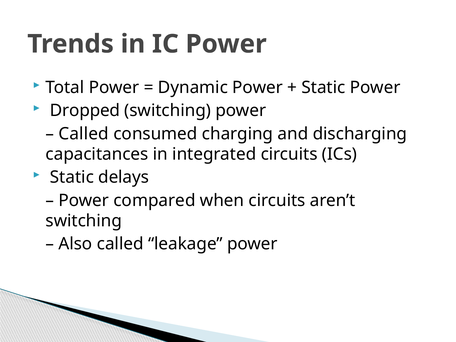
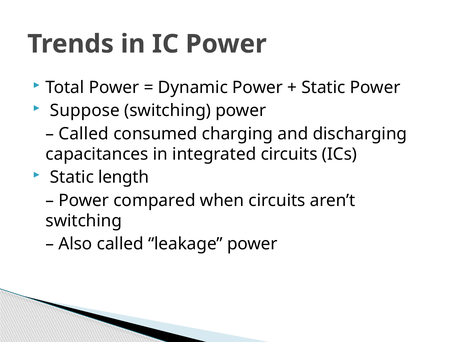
Dropped: Dropped -> Suppose
delays: delays -> length
